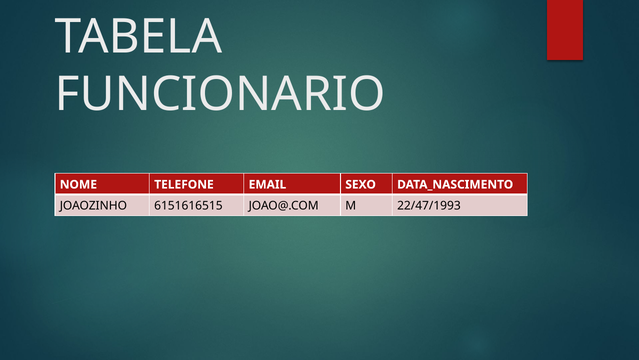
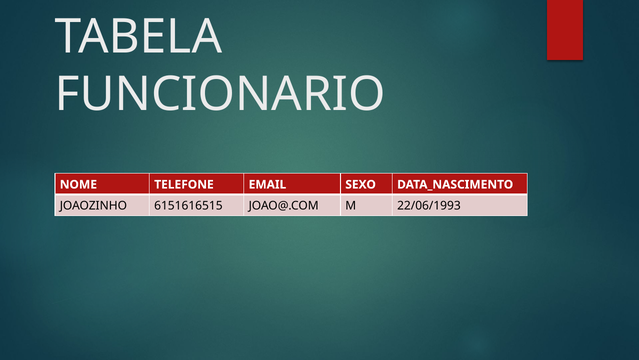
22/47/1993: 22/47/1993 -> 22/06/1993
